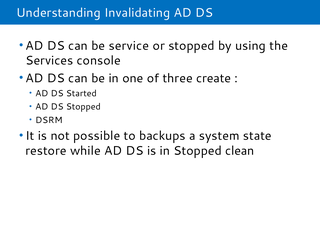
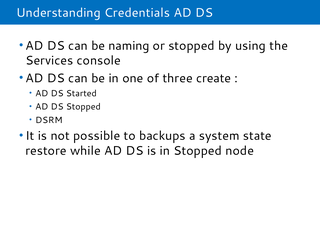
Invalidating: Invalidating -> Credentials
service: service -> naming
clean: clean -> node
